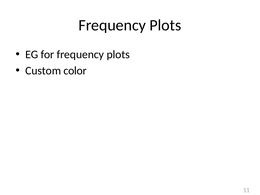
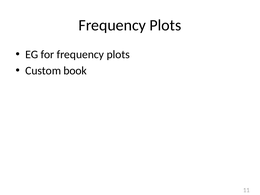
color: color -> book
